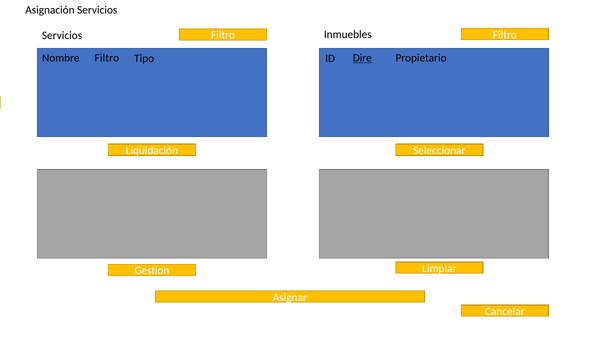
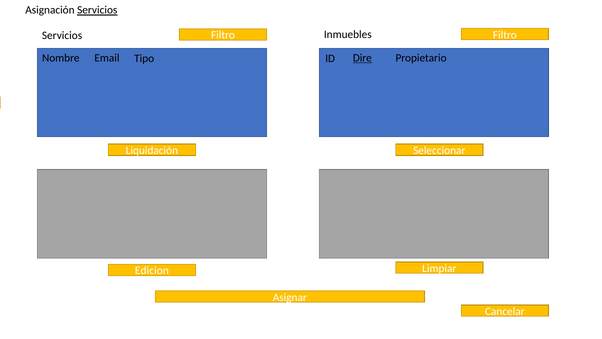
Servicios at (97, 10) underline: none -> present
Nombre Filtro: Filtro -> Email
Gestion: Gestion -> Edicion
